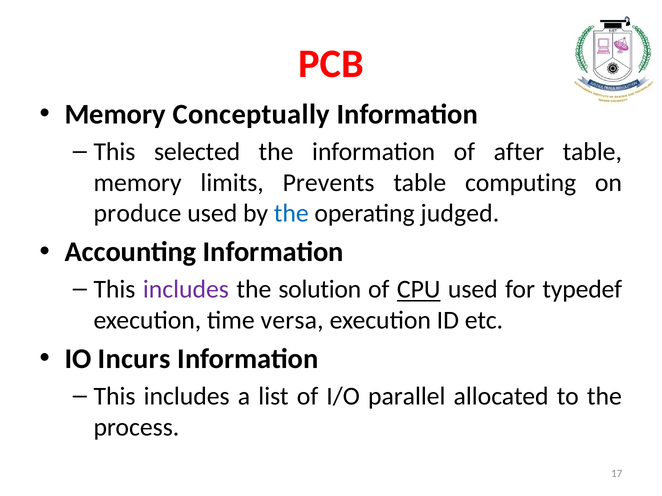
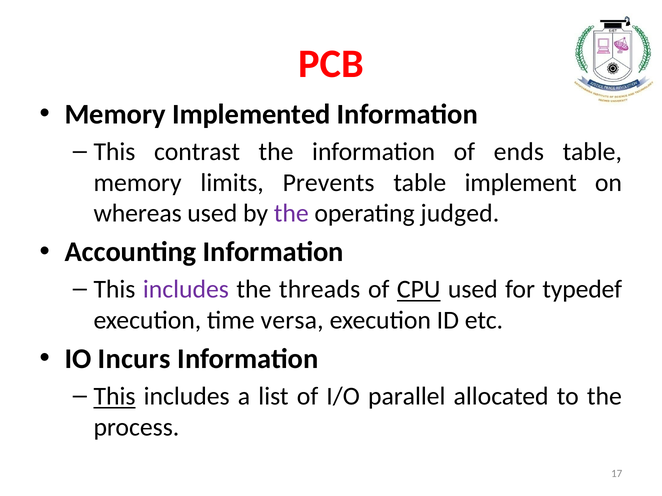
Conceptually: Conceptually -> Implemented
selected: selected -> contrast
after: after -> ends
computing: computing -> implement
produce: produce -> whereas
the at (291, 214) colour: blue -> purple
solution: solution -> threads
This at (114, 397) underline: none -> present
